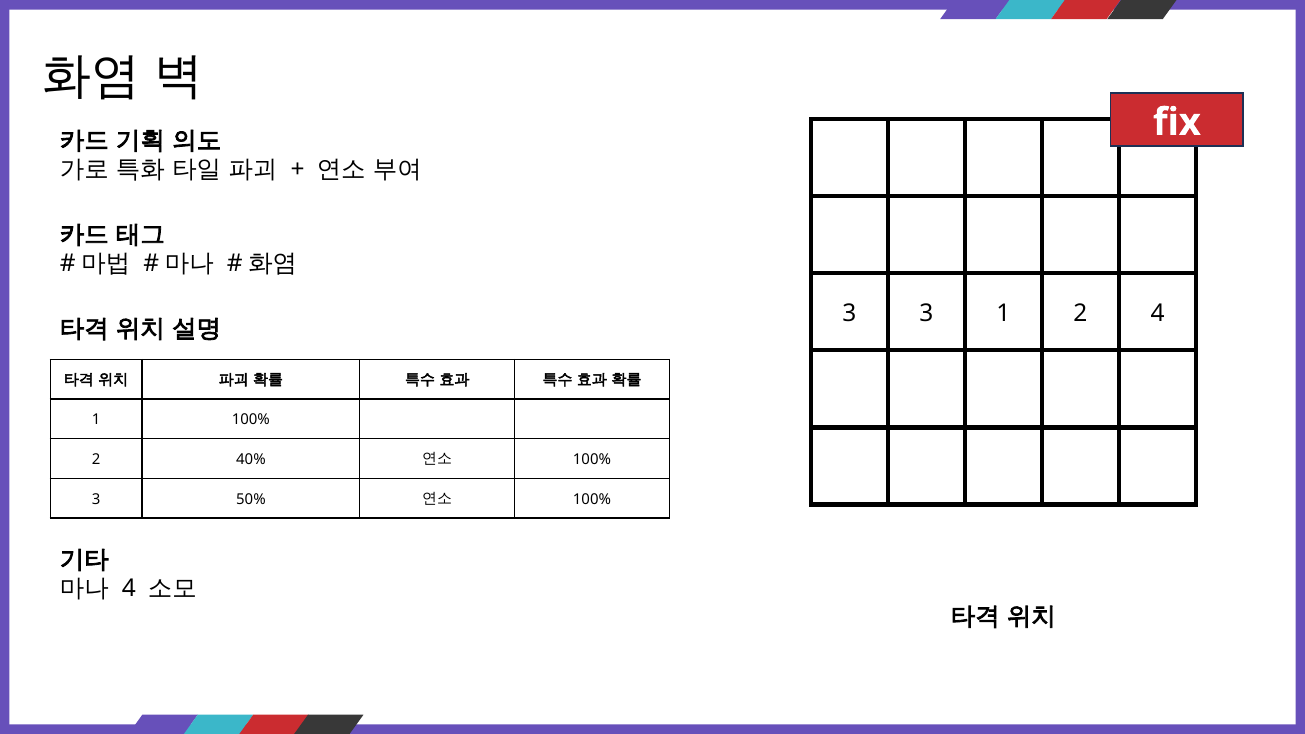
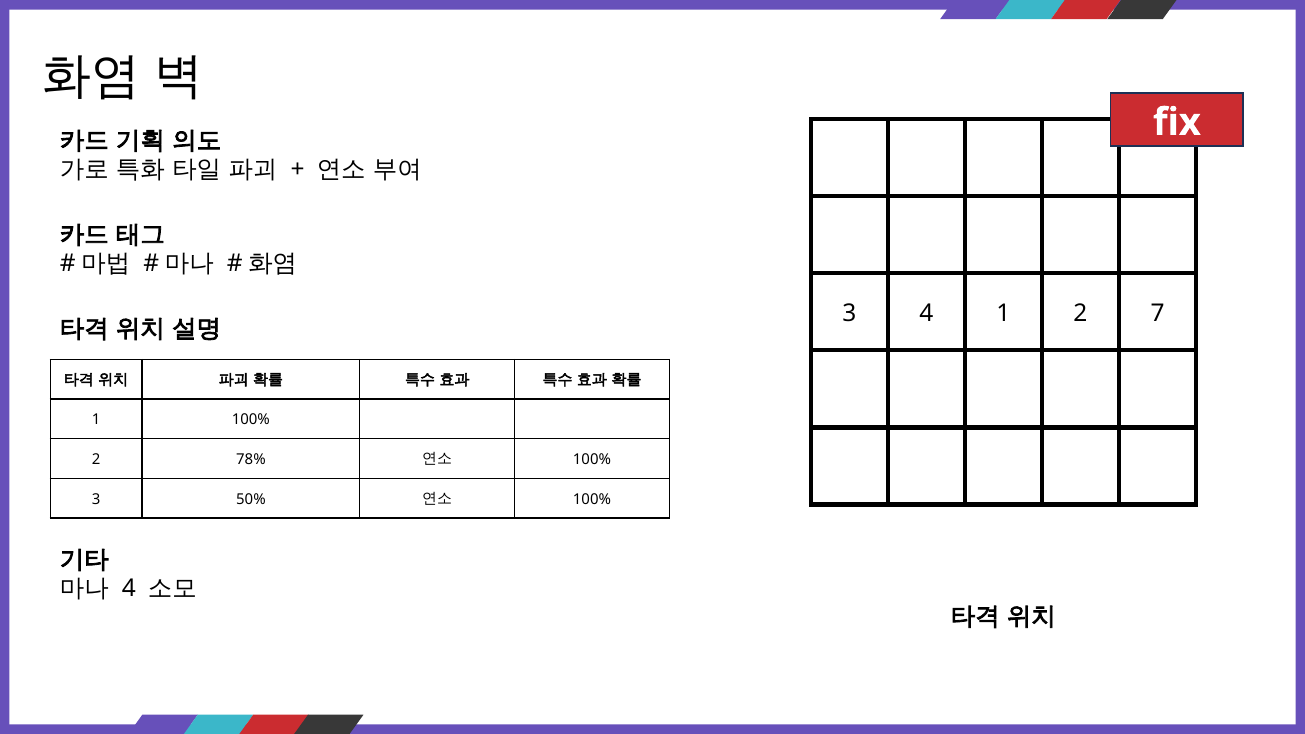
3 3: 3 -> 4
2 4: 4 -> 7
40%: 40% -> 78%
